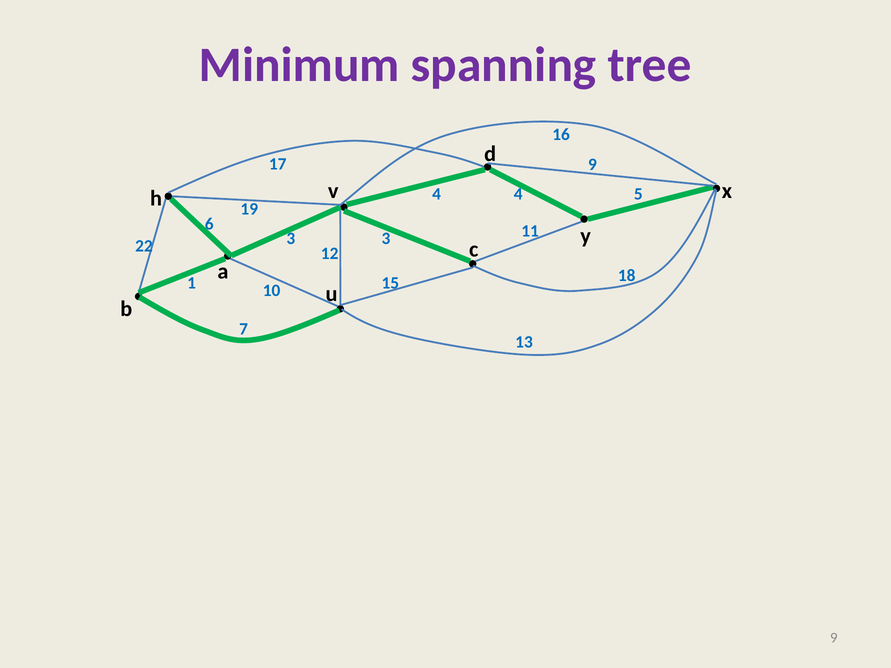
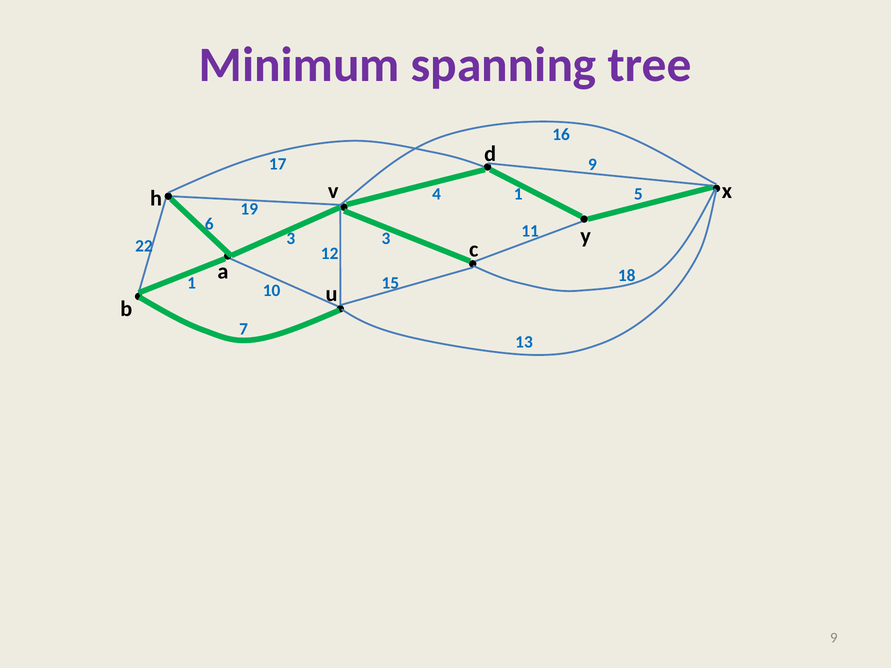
4 4: 4 -> 1
